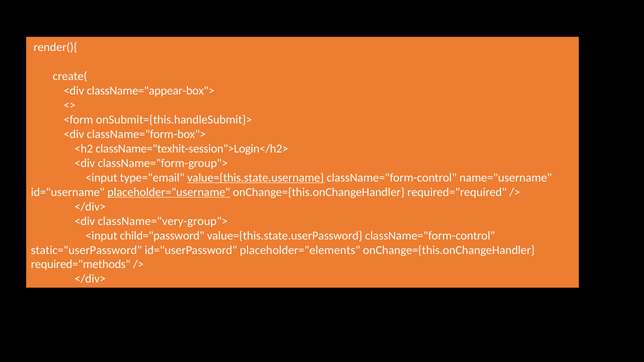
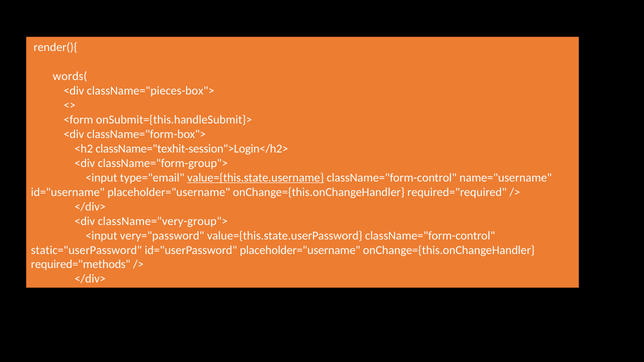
create(: create( -> words(
className="appear-box">: className="appear-box"> -> className="pieces-box">
placeholder="username at (169, 192) underline: present -> none
child="password: child="password -> very="password
id="userPassword placeholder="elements: placeholder="elements -> placeholder="username
